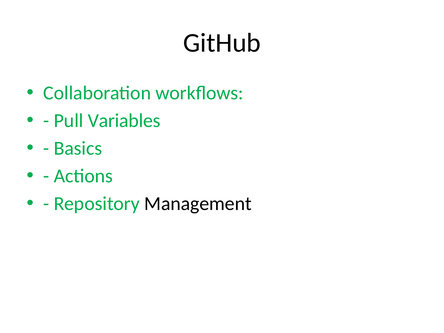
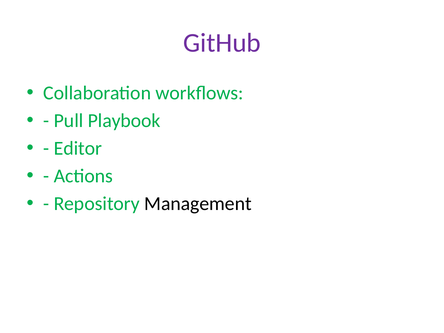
GitHub colour: black -> purple
Variables: Variables -> Playbook
Basics: Basics -> Editor
